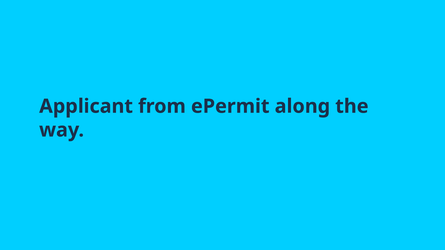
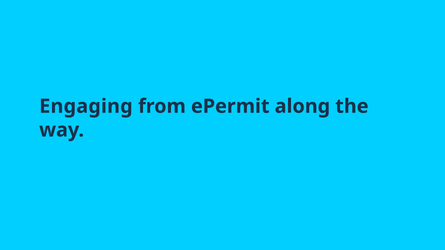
Applicant: Applicant -> Engaging
